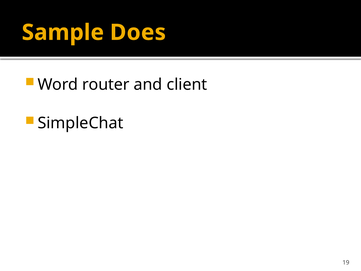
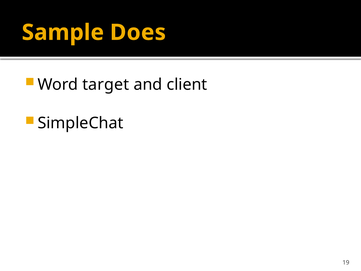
router: router -> target
